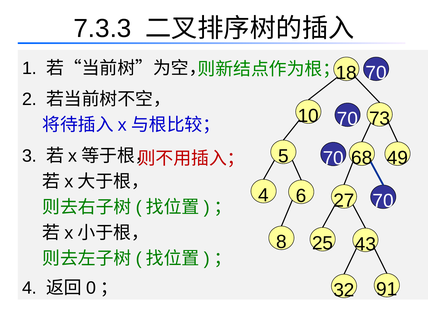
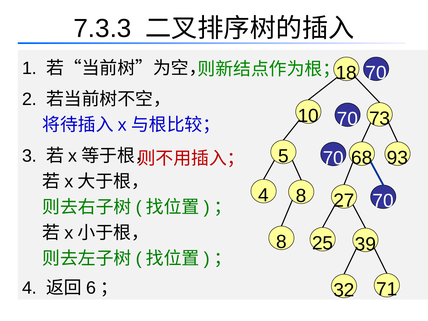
49: 49 -> 93
4 6: 6 -> 8
43: 43 -> 39
0: 0 -> 6
91: 91 -> 71
